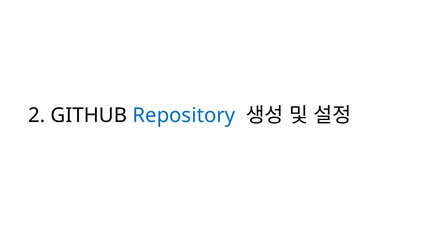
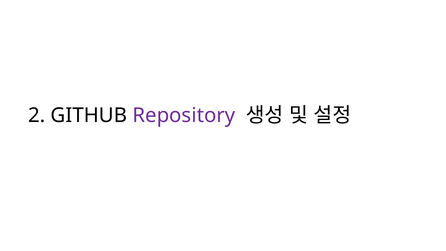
Repository colour: blue -> purple
